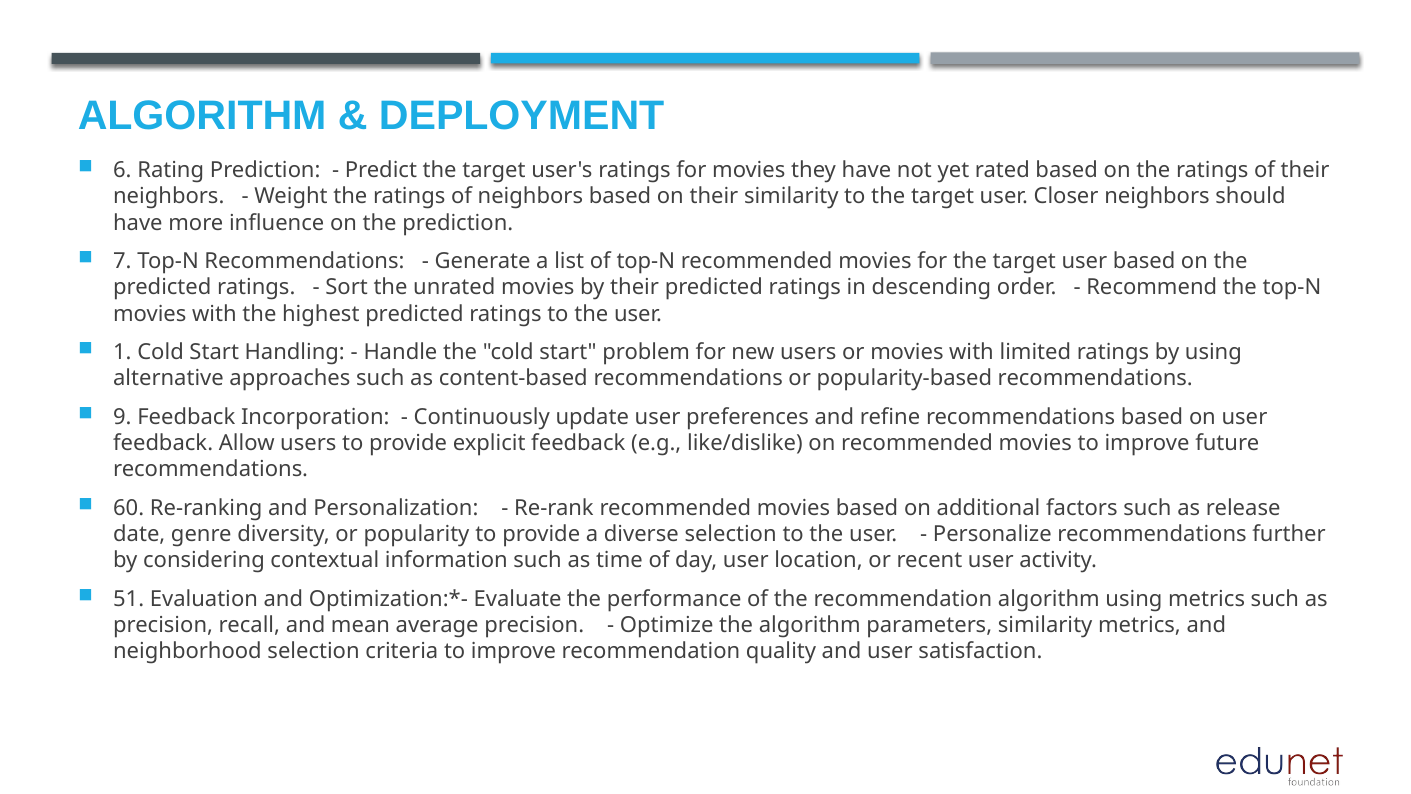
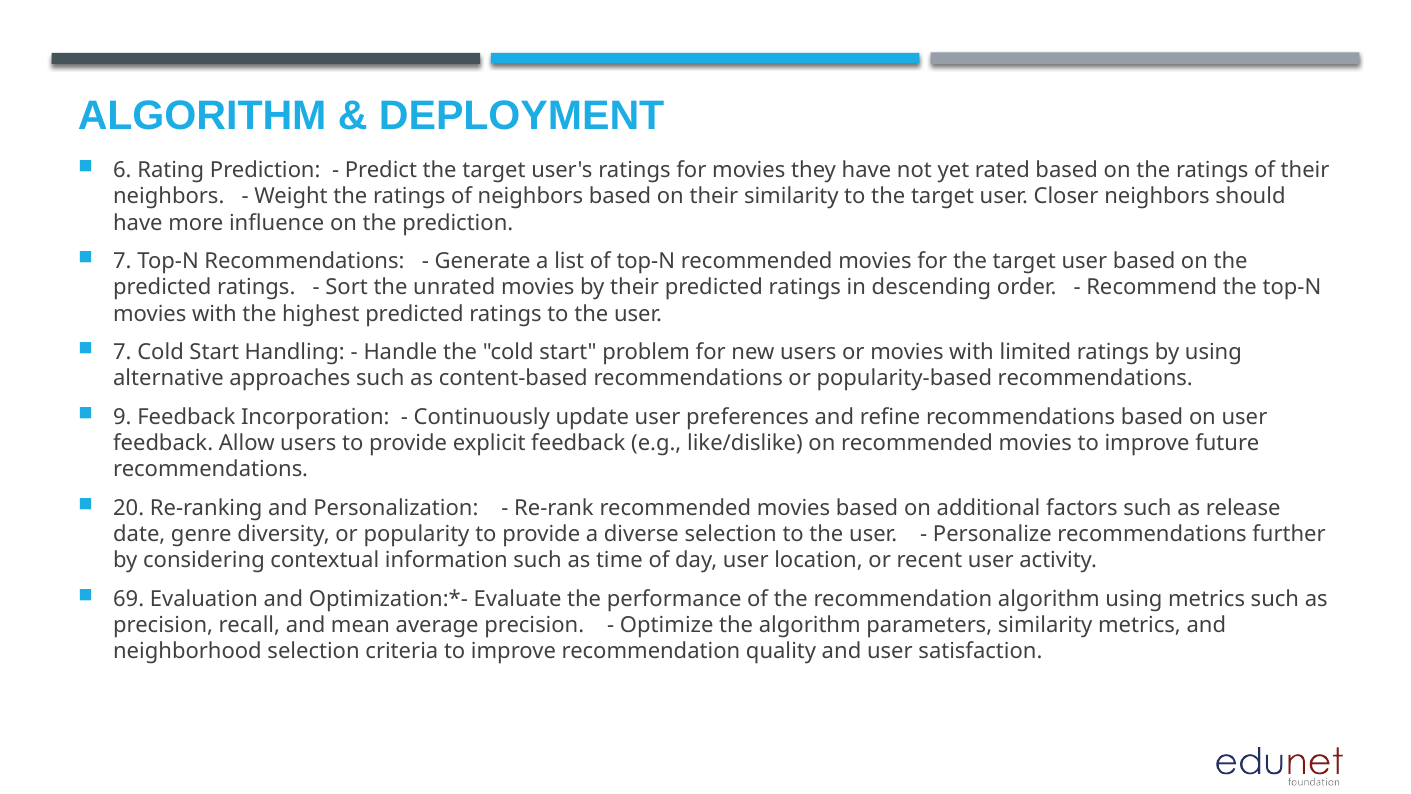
1 at (122, 352): 1 -> 7
60: 60 -> 20
51: 51 -> 69
